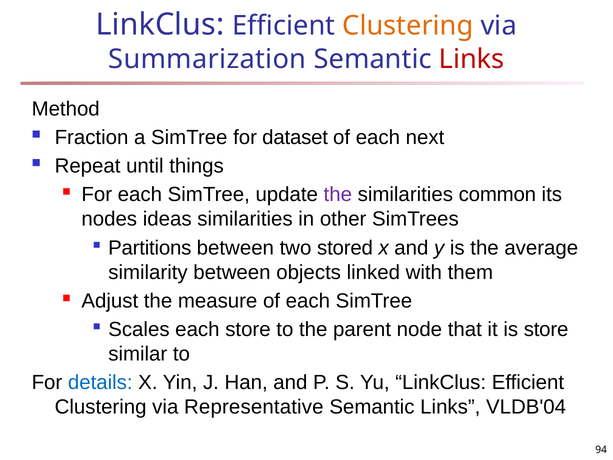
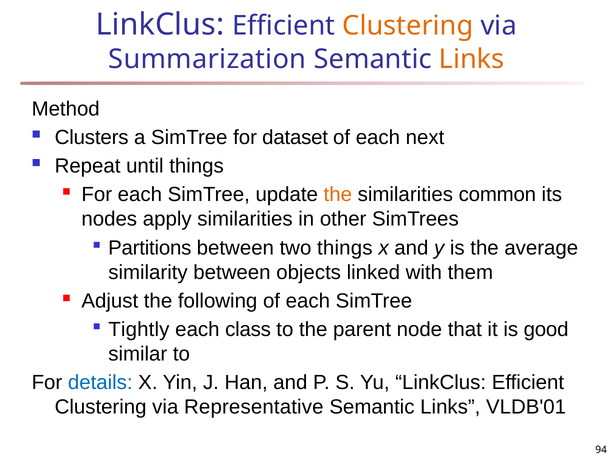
Links at (472, 59) colour: red -> orange
Fraction: Fraction -> Clusters
the at (338, 195) colour: purple -> orange
ideas: ideas -> apply
two stored: stored -> things
measure: measure -> following
Scales: Scales -> Tightly
each store: store -> class
is store: store -> good
VLDB'04: VLDB'04 -> VLDB'01
